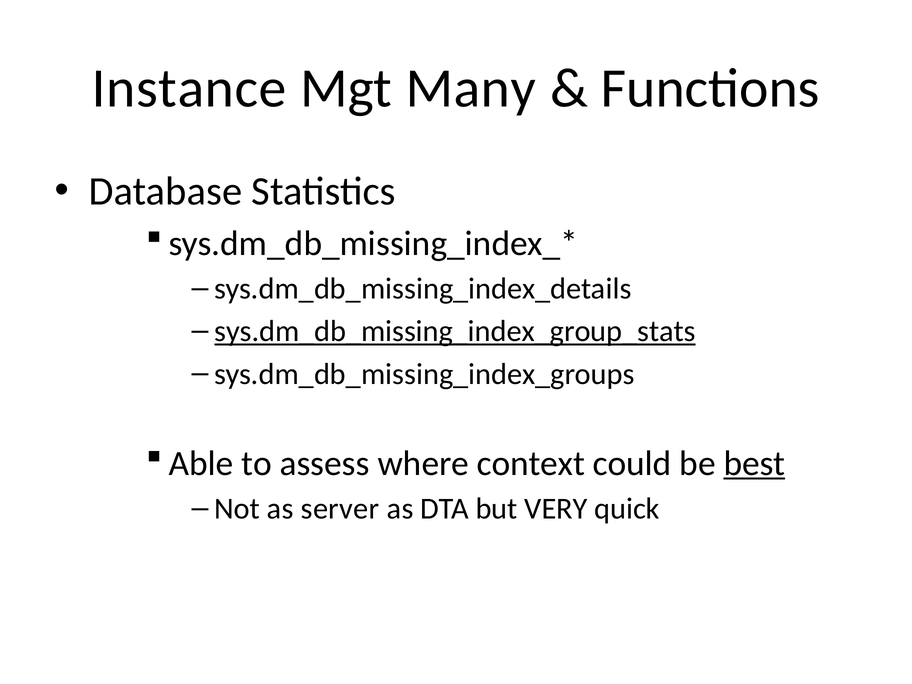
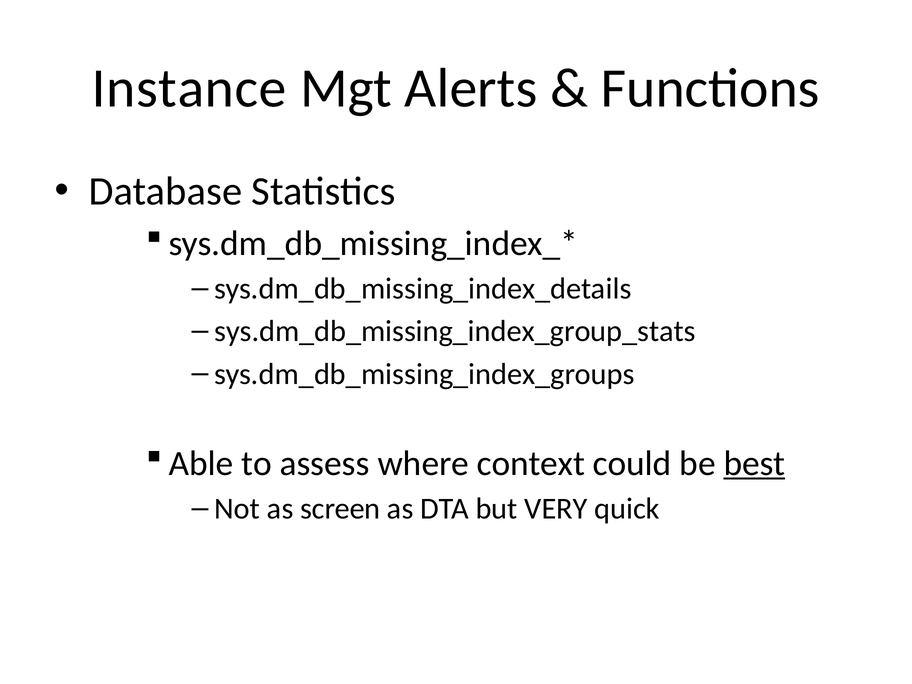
Many: Many -> Alerts
sys.dm_db_missing_index_group_stats underline: present -> none
server: server -> screen
